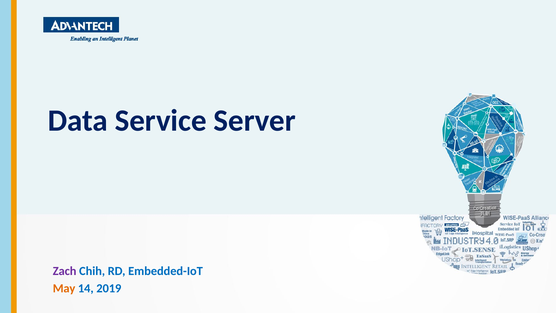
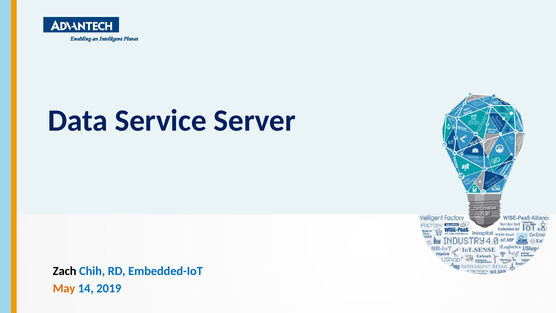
Zach colour: purple -> black
